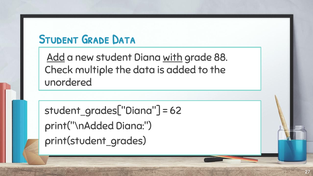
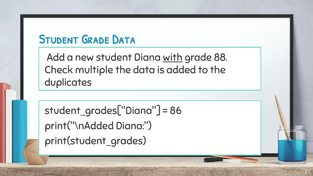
Add underline: present -> none
unordered: unordered -> duplicates
62: 62 -> 86
